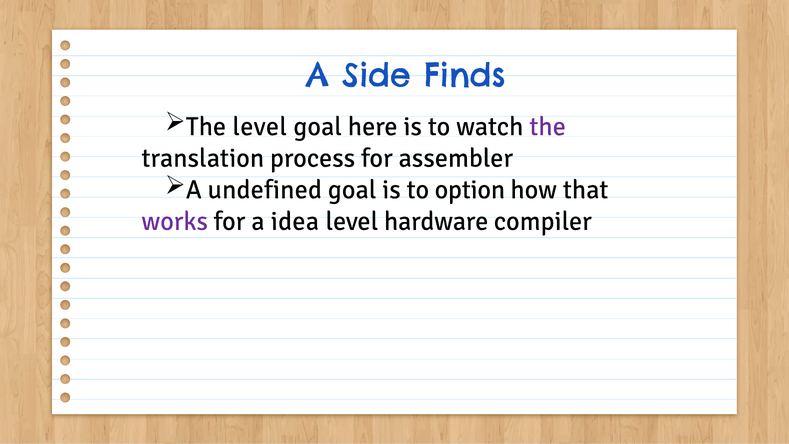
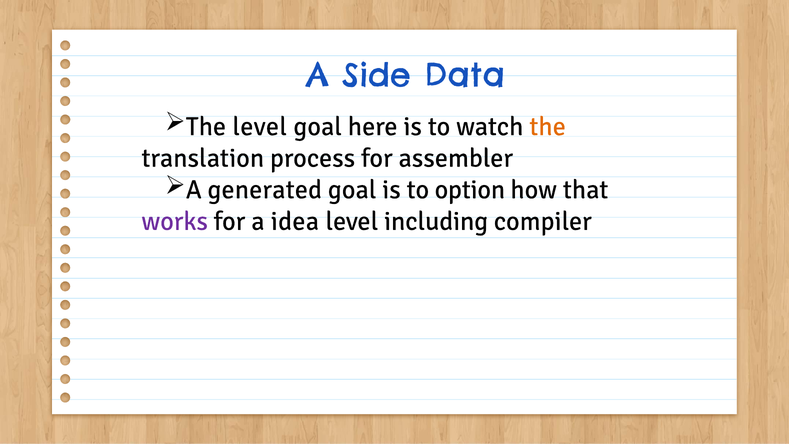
Finds: Finds -> Data
the at (548, 126) colour: purple -> orange
undefined: undefined -> generated
hardware: hardware -> including
